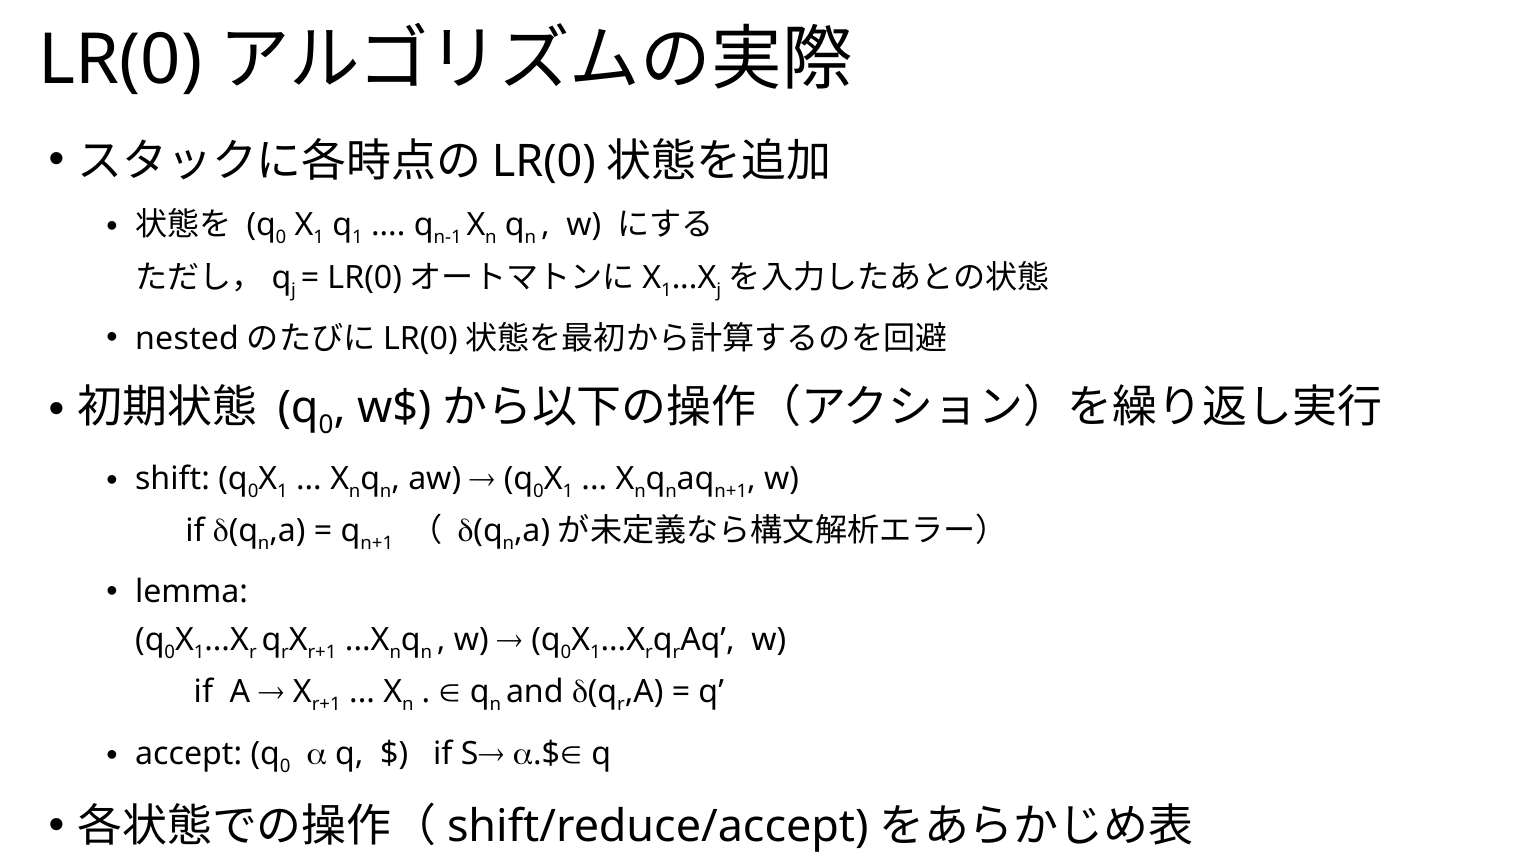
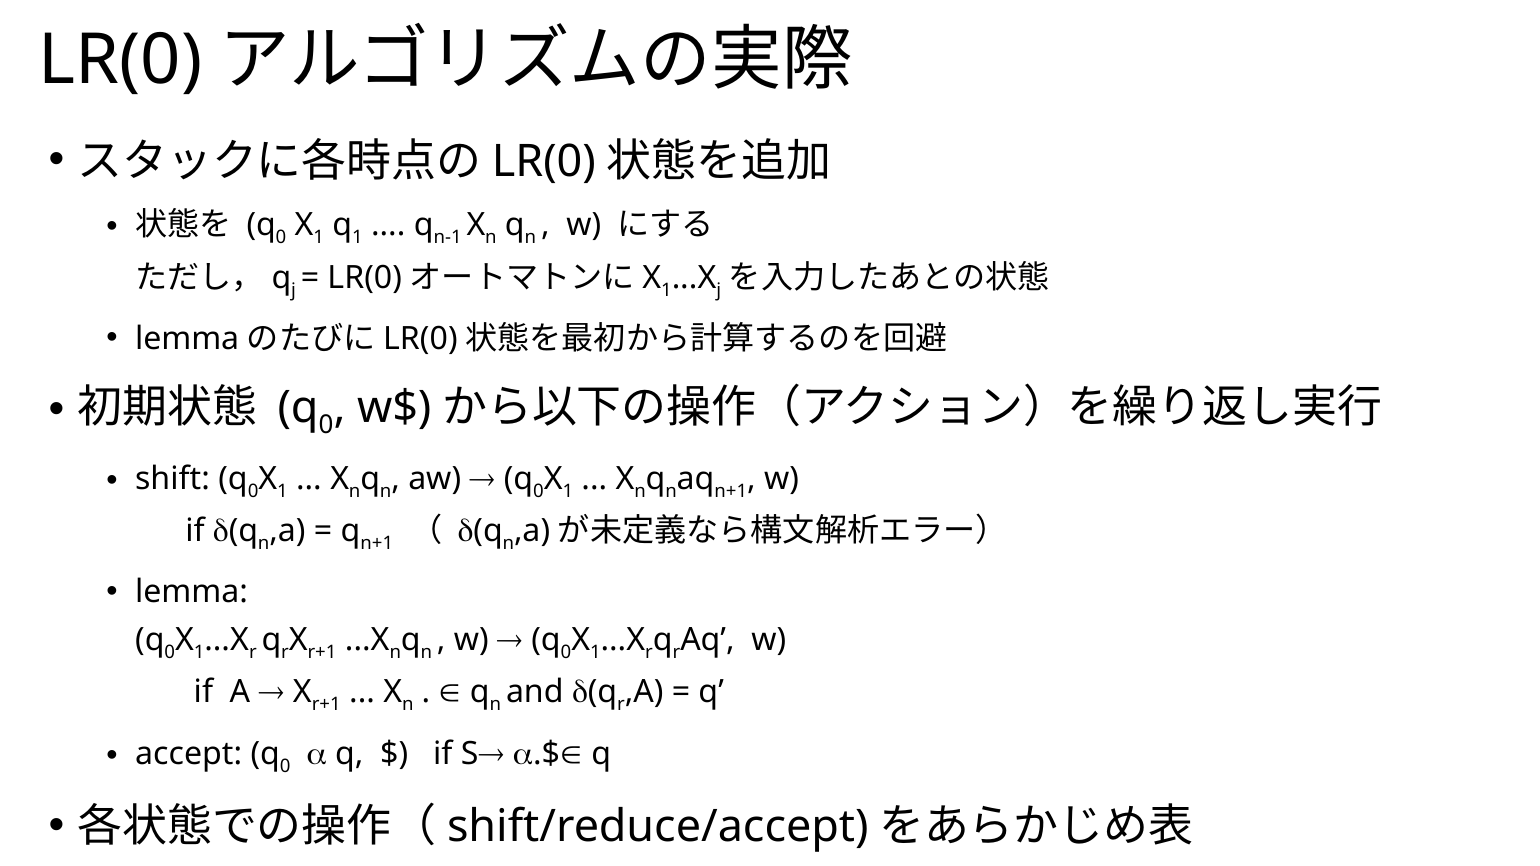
nested at (187, 339): nested -> lemma
